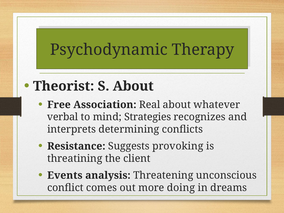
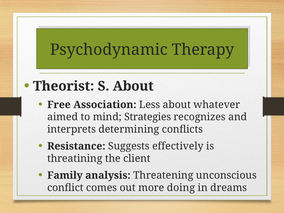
Real: Real -> Less
verbal: verbal -> aimed
provoking: provoking -> effectively
Events: Events -> Family
